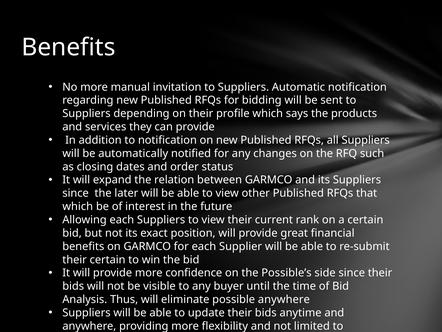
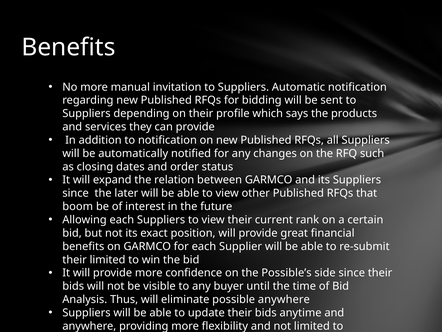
which at (78, 206): which -> boom
their certain: certain -> limited
